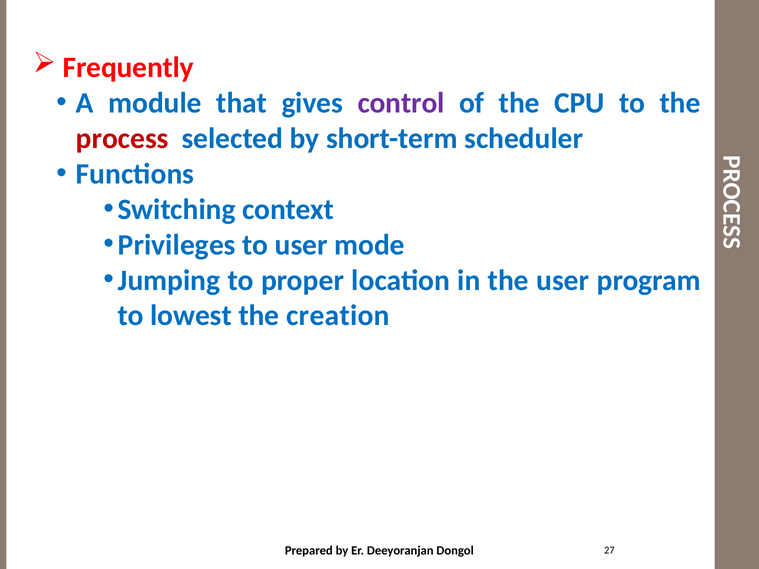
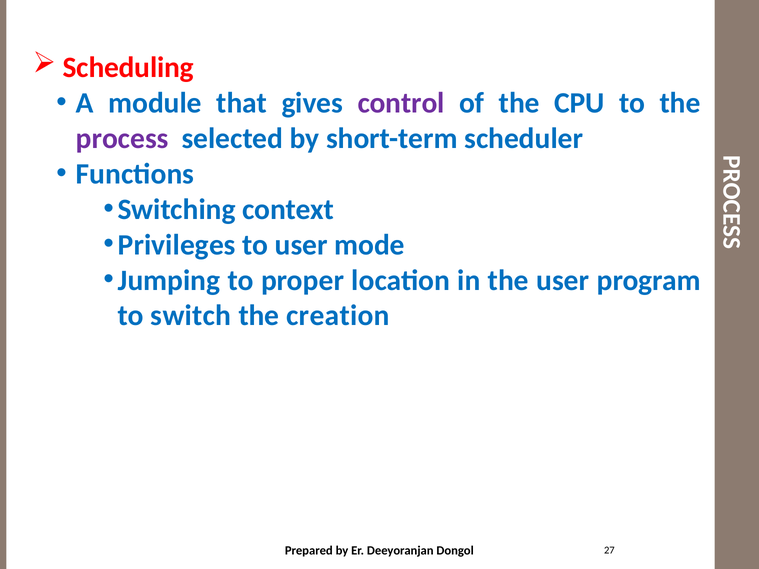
Frequently: Frequently -> Scheduling
process colour: red -> purple
lowest: lowest -> switch
